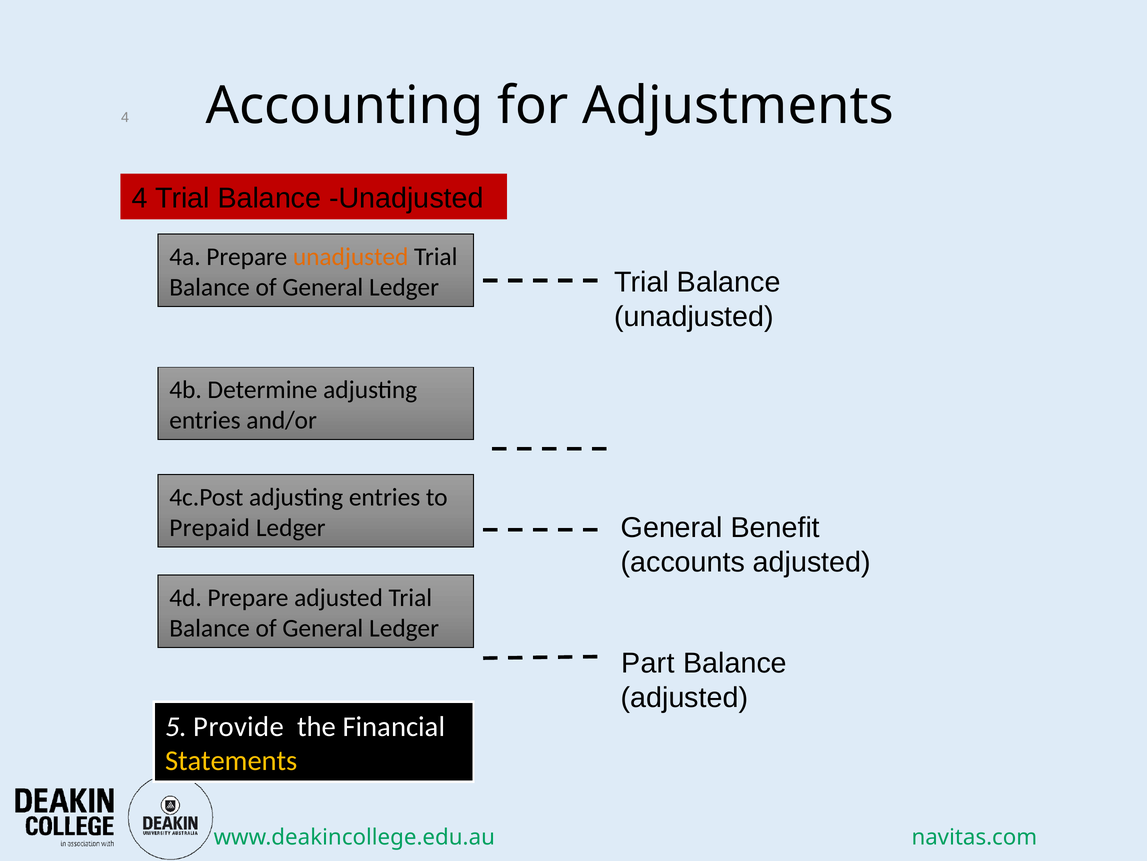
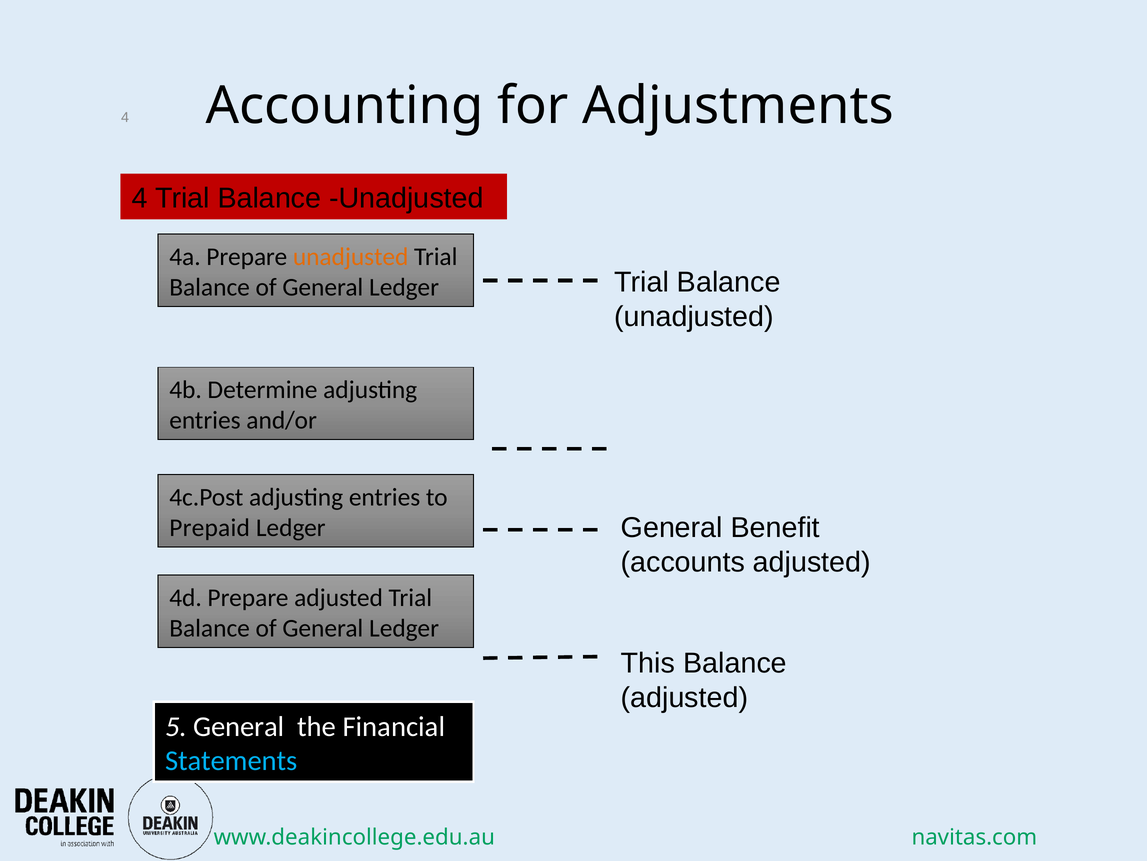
Part: Part -> This
5 Provide: Provide -> General
Statements colour: yellow -> light blue
